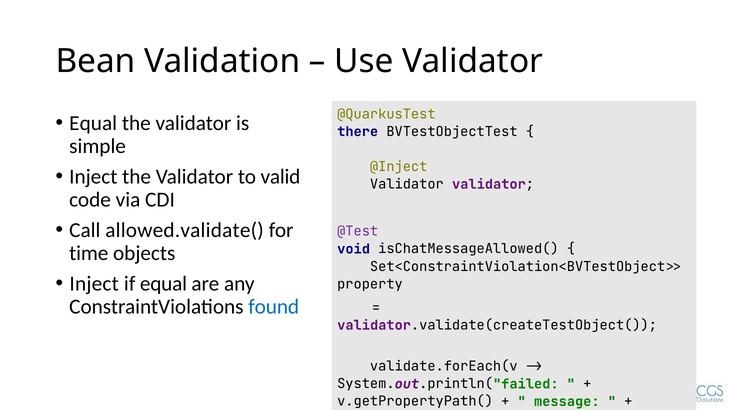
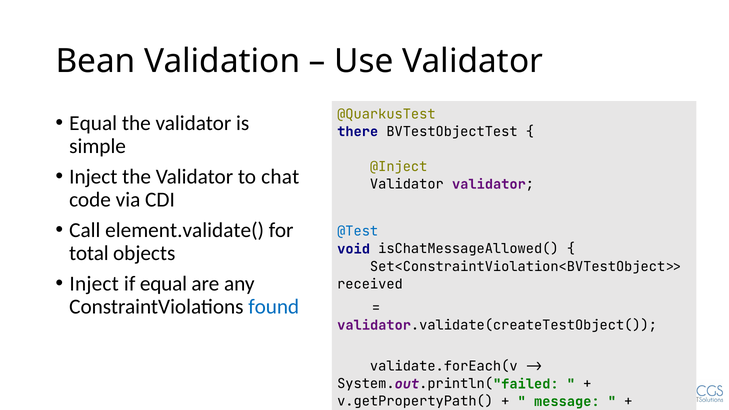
valid: valid -> chat
allowed.validate(: allowed.validate( -> element.validate(
@Test colour: purple -> blue
time: time -> total
property: property -> received
